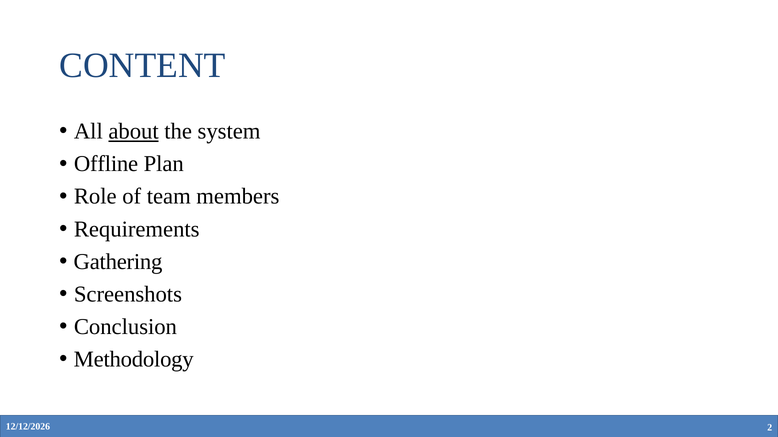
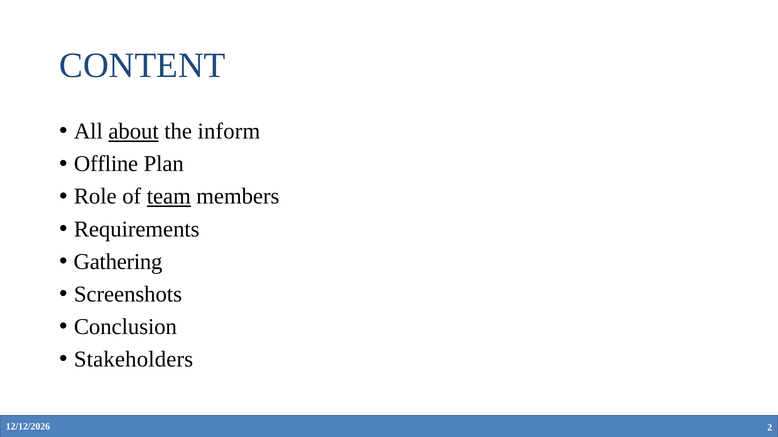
system: system -> inform
team underline: none -> present
Methodology: Methodology -> Stakeholders
